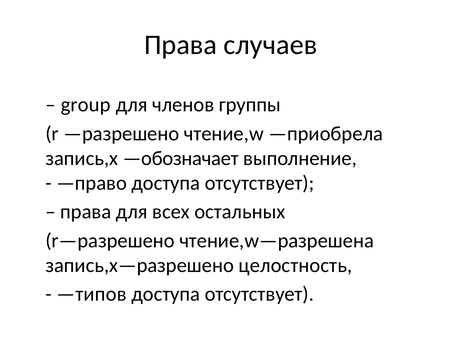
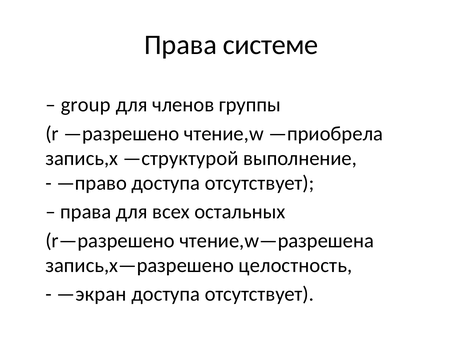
случаев: случаев -> системе
—обозначает: —обозначает -> —структурой
—типов: —типов -> —экран
